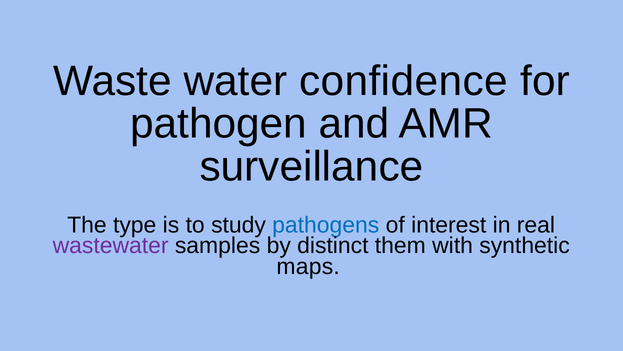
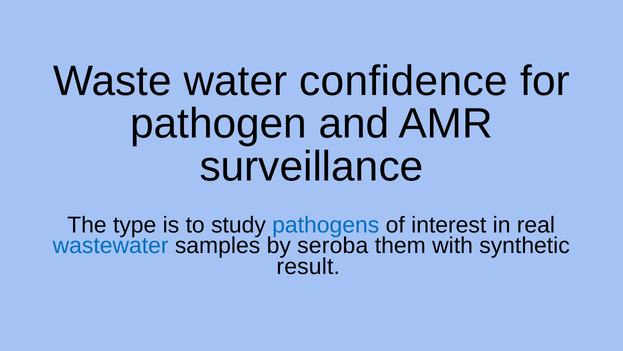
wastewater colour: purple -> blue
distinct: distinct -> seroba
maps: maps -> result
